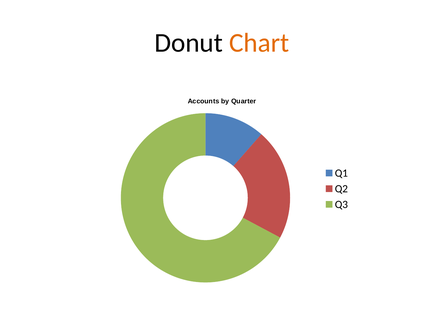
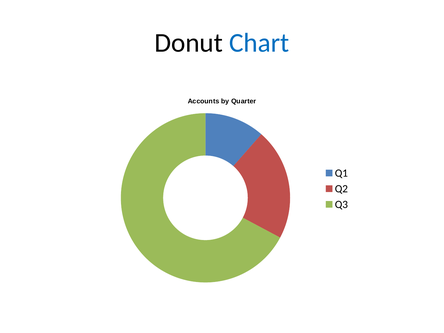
Chart colour: orange -> blue
